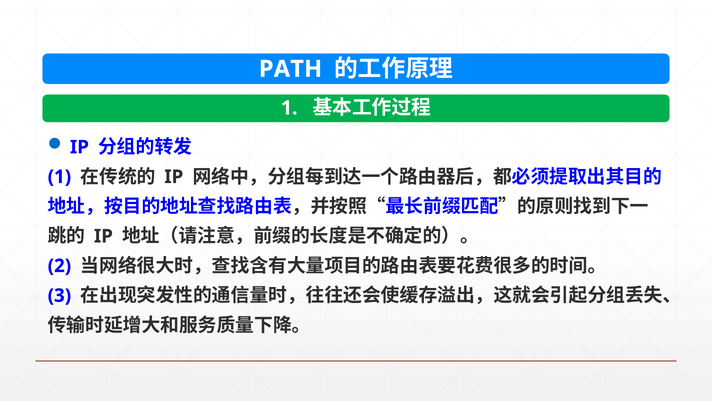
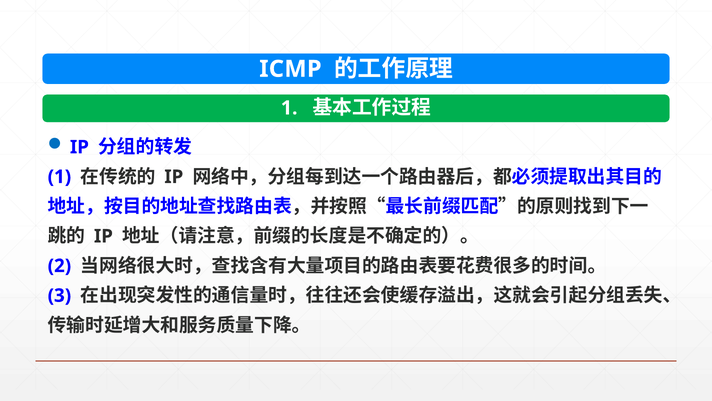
PATH: PATH -> ICMP
